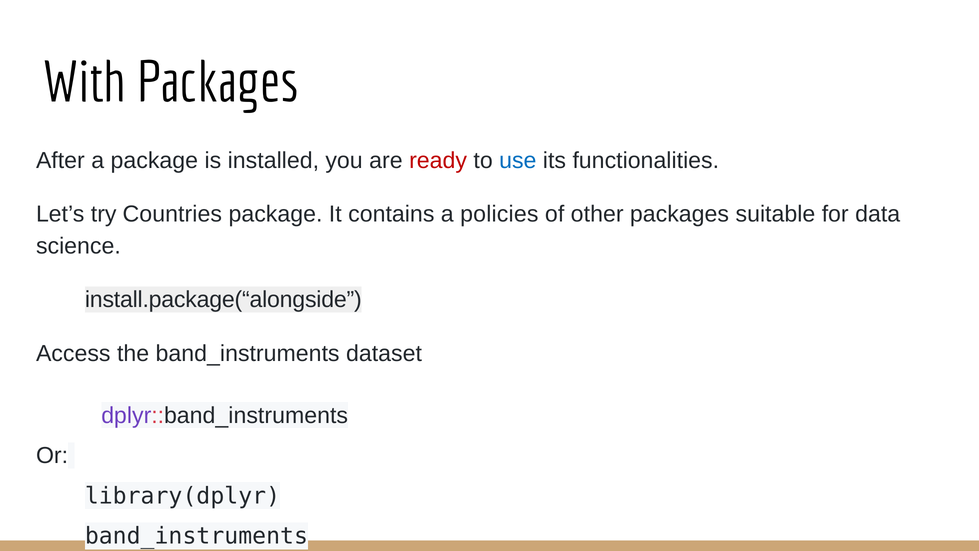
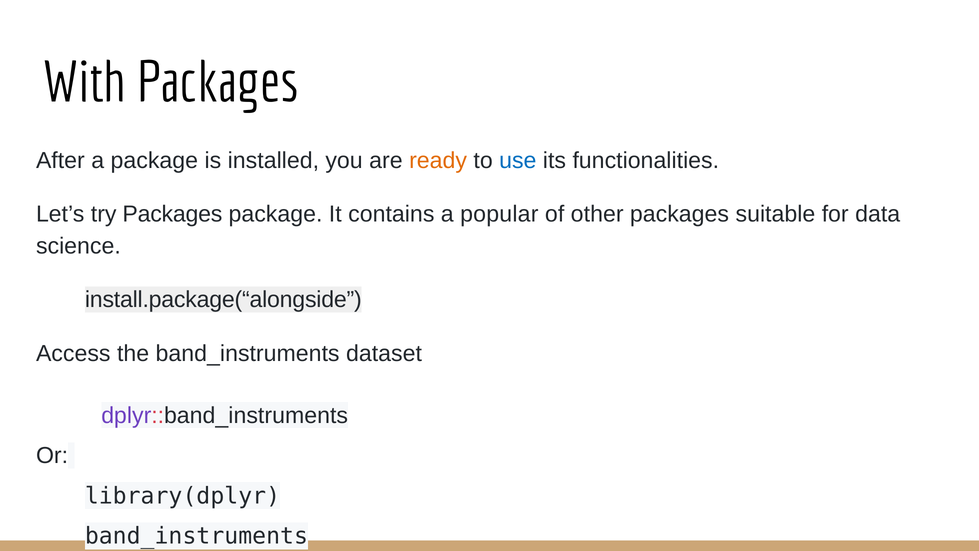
ready colour: red -> orange
try Countries: Countries -> Packages
policies: policies -> popular
